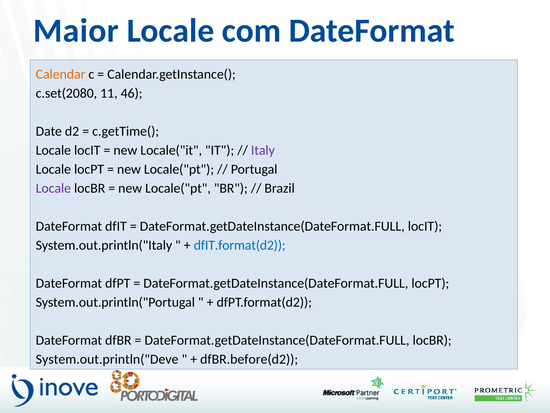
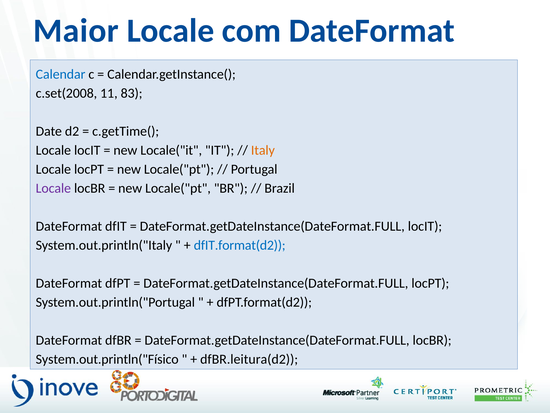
Calendar colour: orange -> blue
c.set(2080: c.set(2080 -> c.set(2008
46: 46 -> 83
Italy colour: purple -> orange
System.out.println("Deve: System.out.println("Deve -> System.out.println("Físico
dfBR.before(d2: dfBR.before(d2 -> dfBR.leitura(d2
